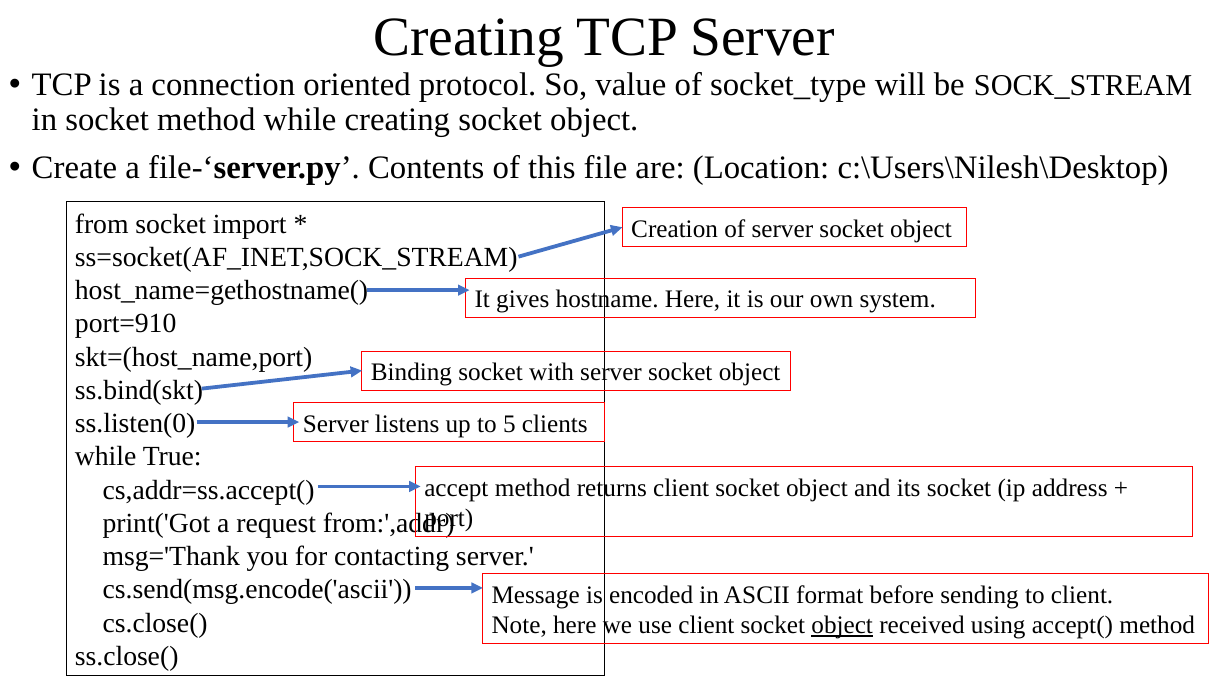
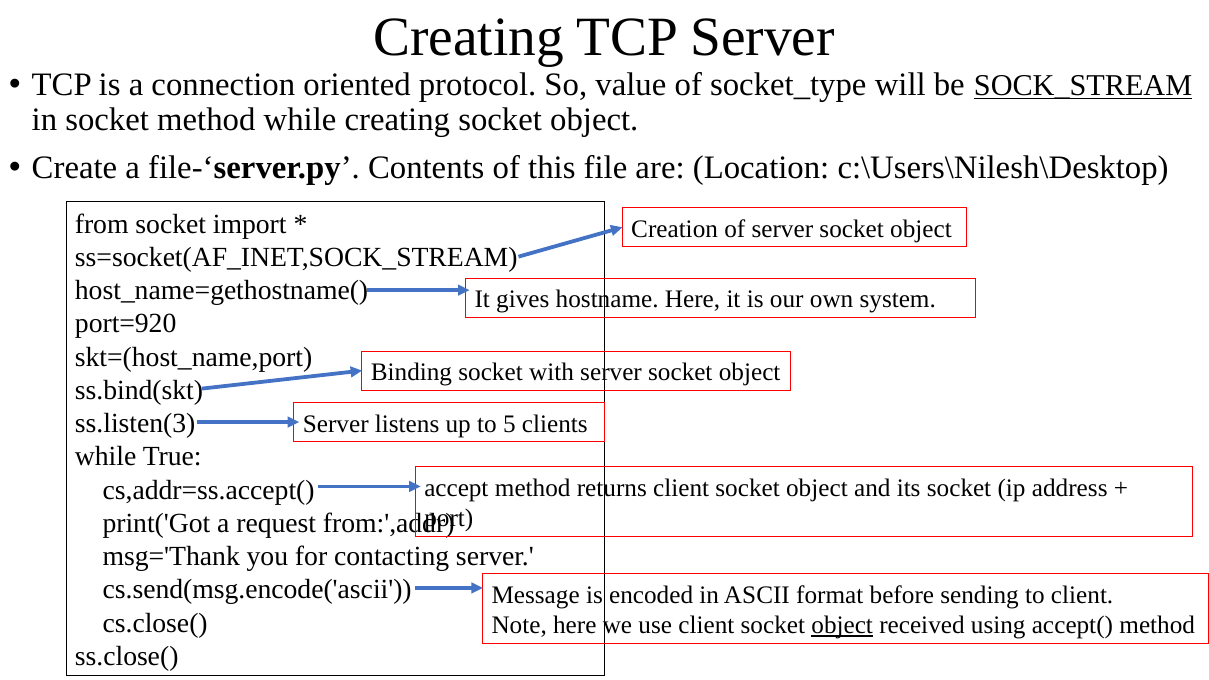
SOCK_STREAM underline: none -> present
port=910: port=910 -> port=920
ss.listen(0: ss.listen(0 -> ss.listen(3
